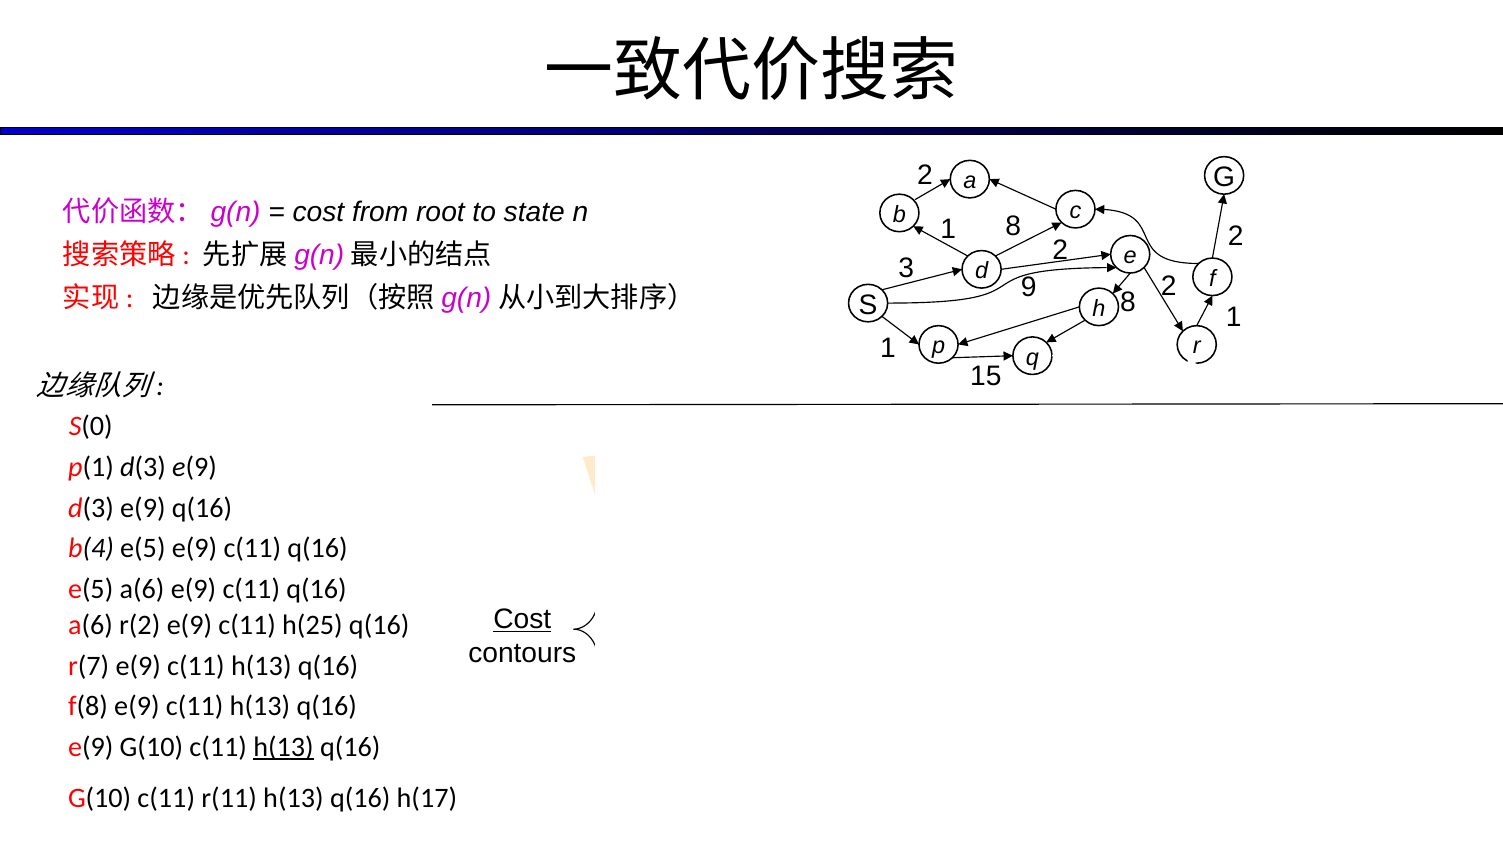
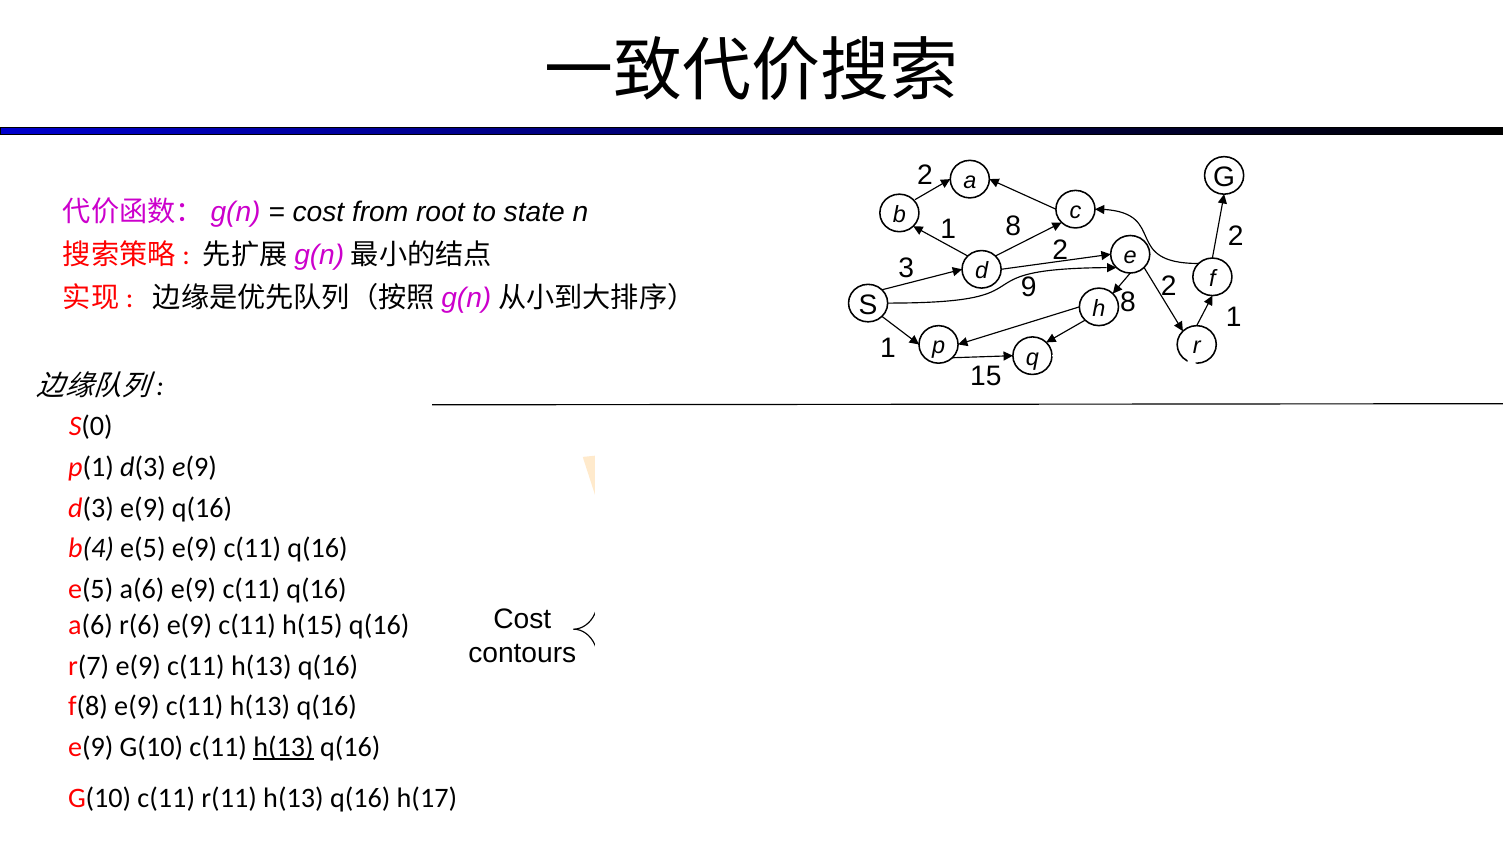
Cost at (522, 620) underline: present -> none
r(2: r(2 -> r(6
h(25: h(25 -> h(15
